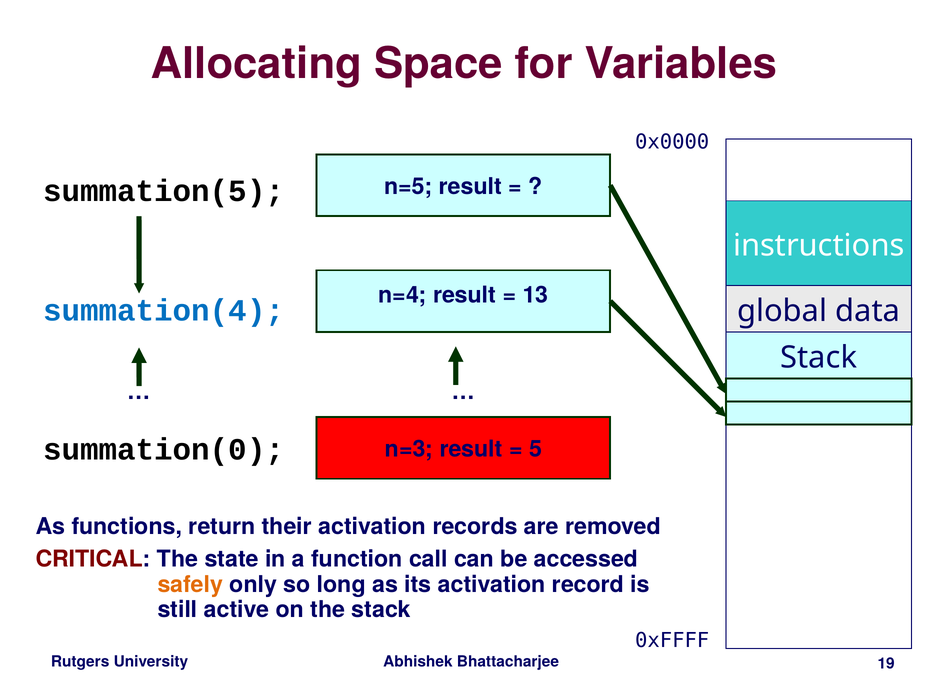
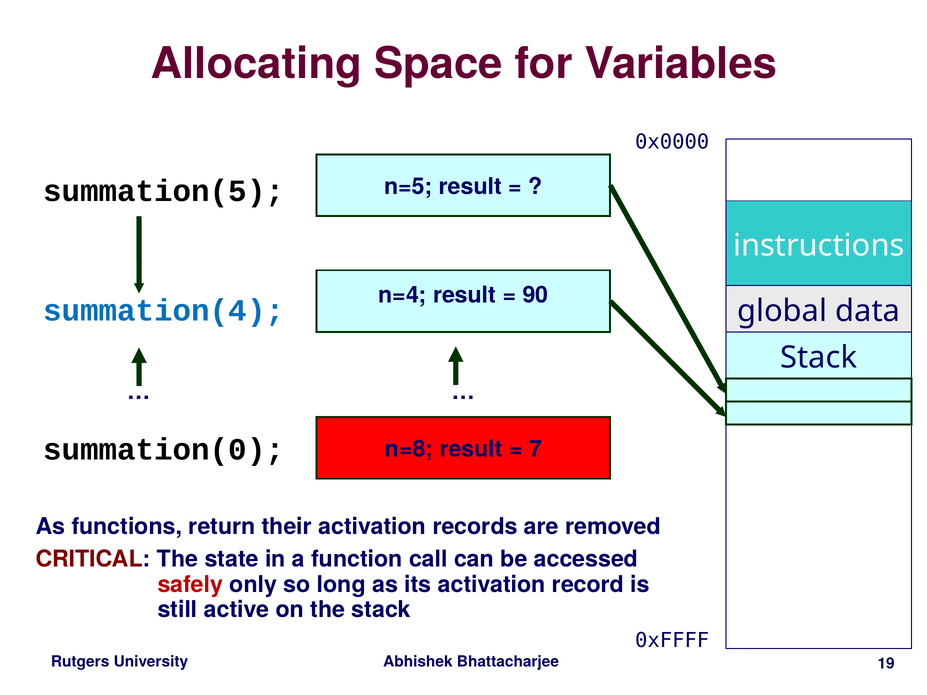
13: 13 -> 90
n=3: n=3 -> n=8
5: 5 -> 7
safely colour: orange -> red
